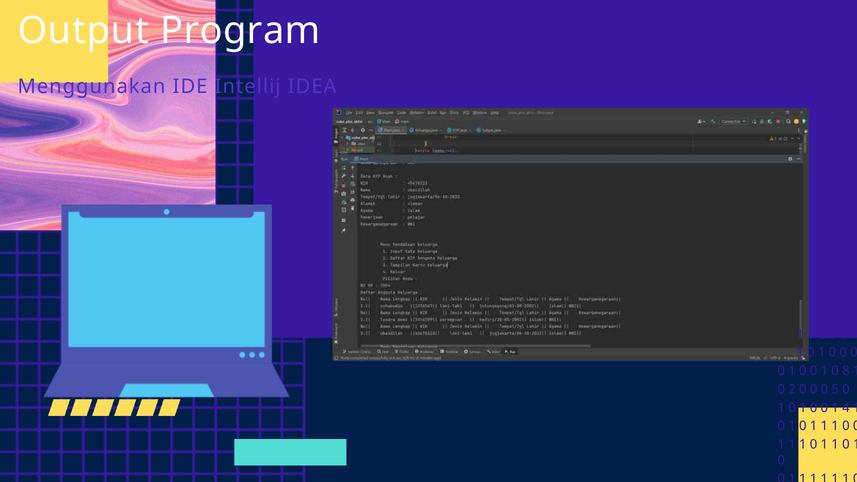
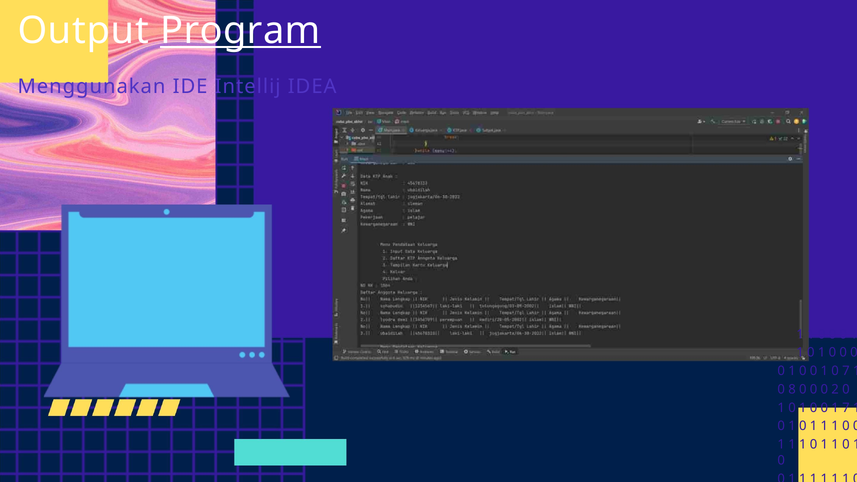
Program underline: none -> present
0 8: 8 -> 7
2: 2 -> 8
5: 5 -> 2
1 4: 4 -> 7
